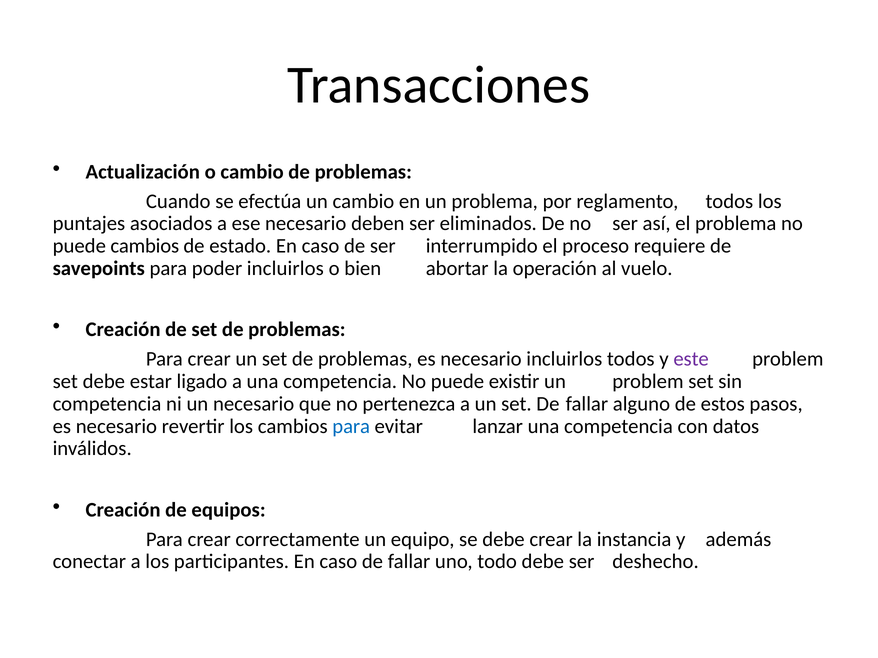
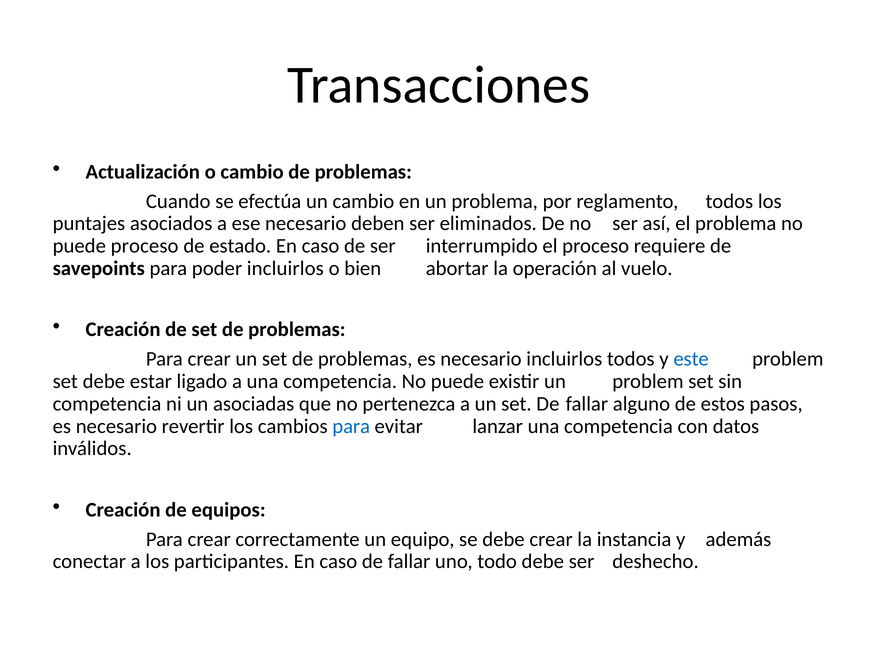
puede cambios: cambios -> proceso
este colour: purple -> blue
un necesario: necesario -> asociadas
